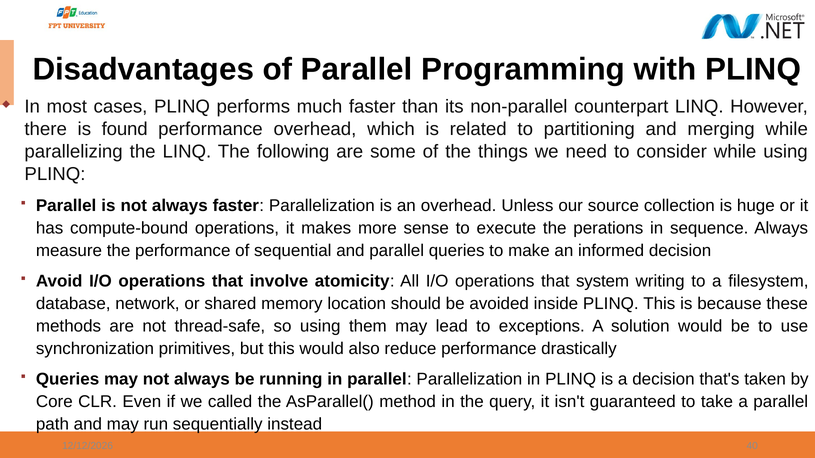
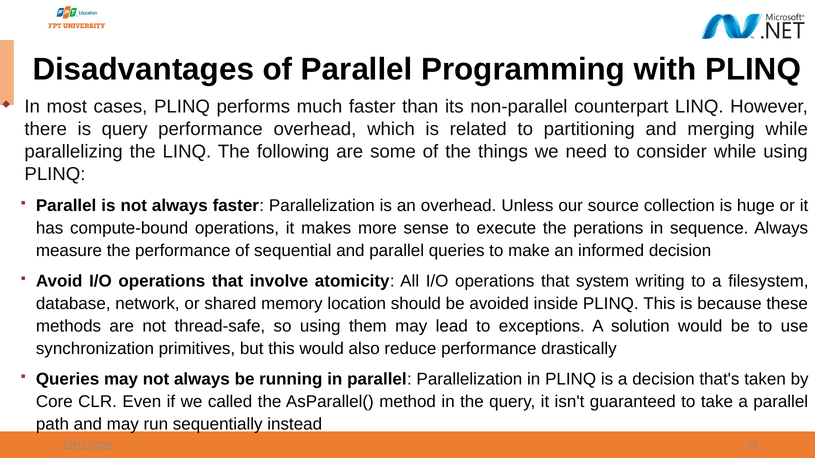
is found: found -> query
40: 40 -> 79
